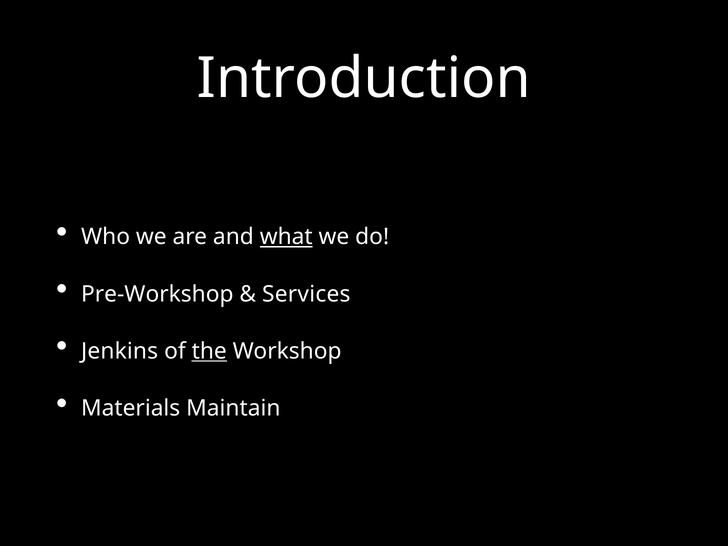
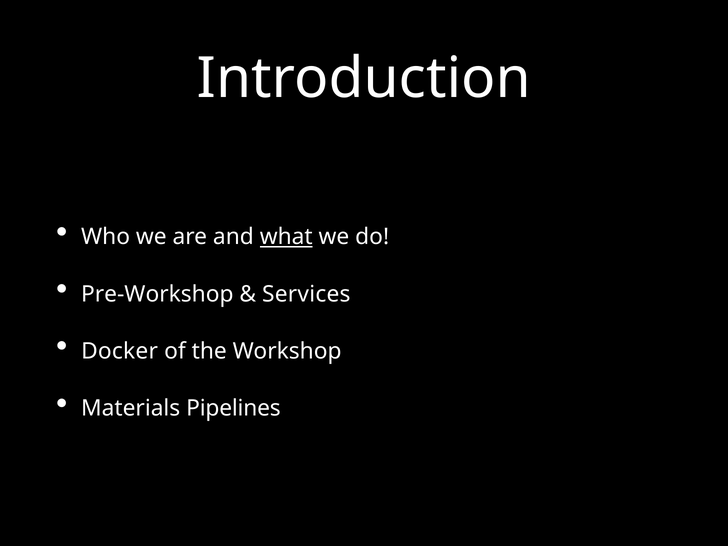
Jenkins: Jenkins -> Docker
the underline: present -> none
Maintain: Maintain -> Pipelines
